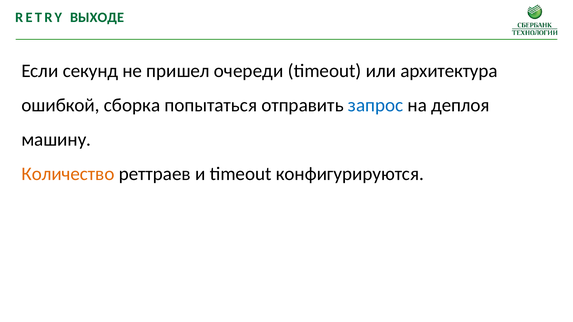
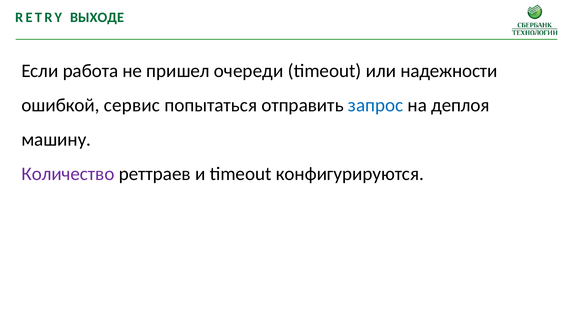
секунд: секунд -> работа
архитектура: архитектура -> надежности
сборка: сборка -> сервис
Количество colour: orange -> purple
